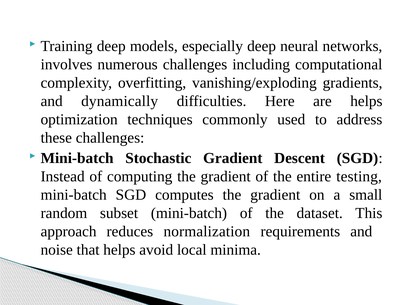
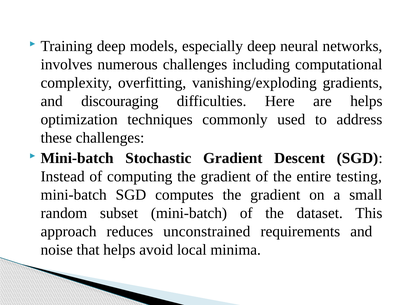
dynamically: dynamically -> discouraging
normalization: normalization -> unconstrained
